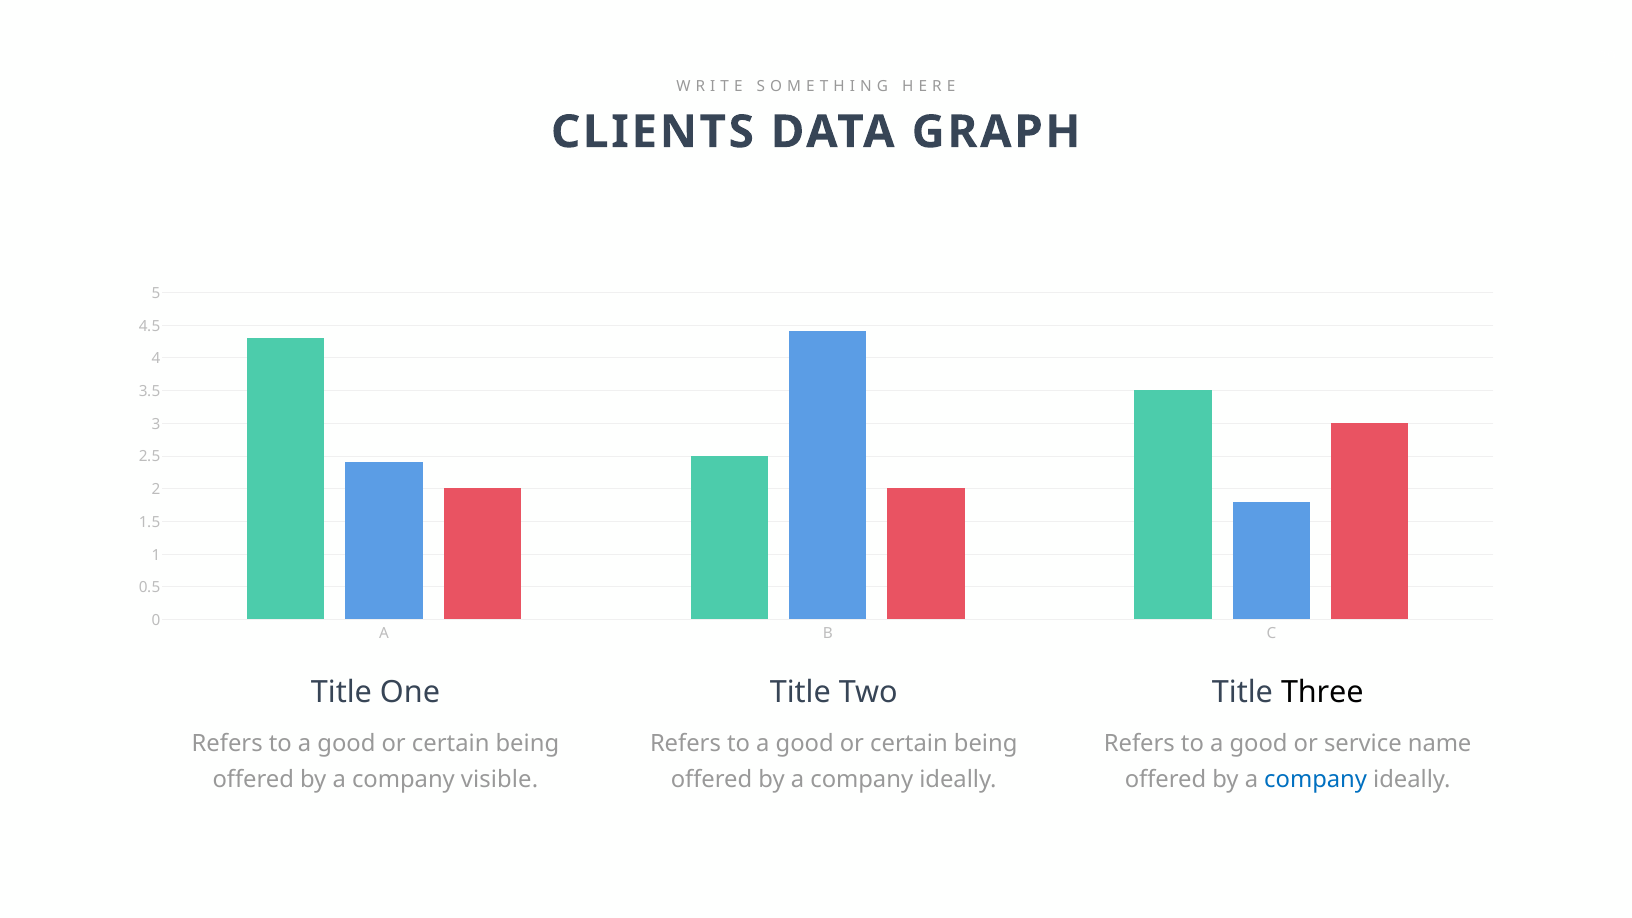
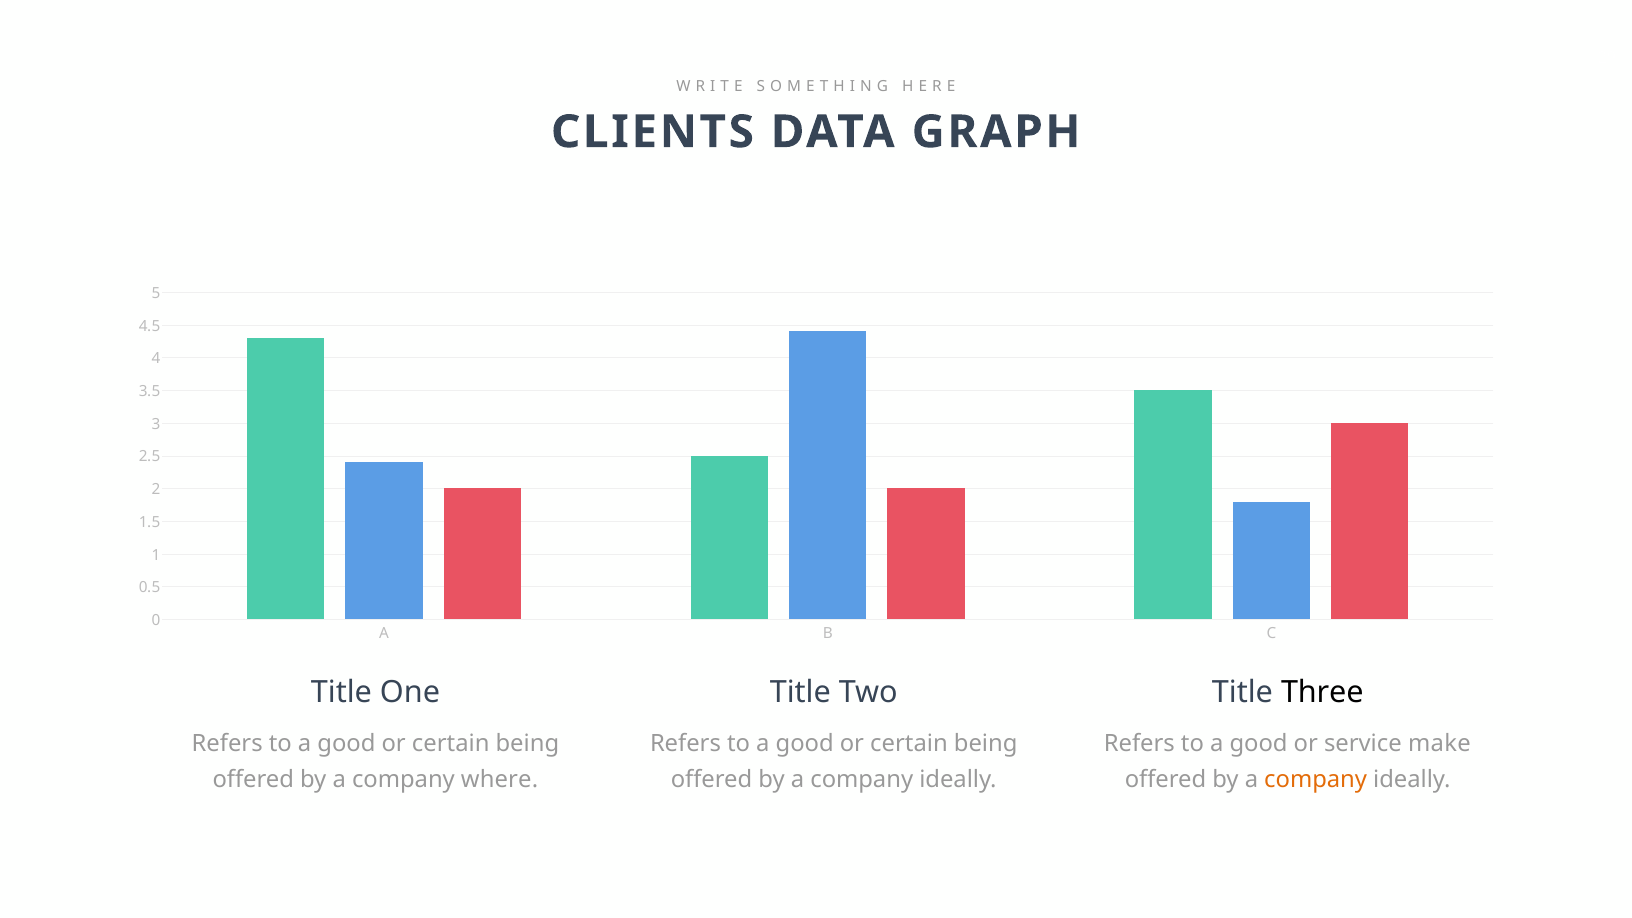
name: name -> make
visible: visible -> where
company at (1316, 780) colour: blue -> orange
